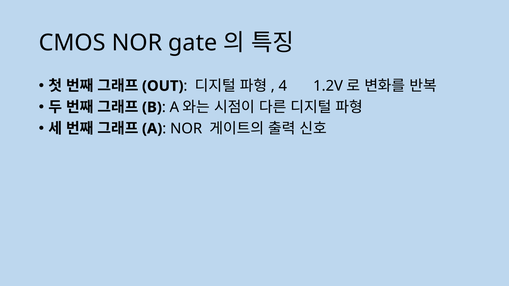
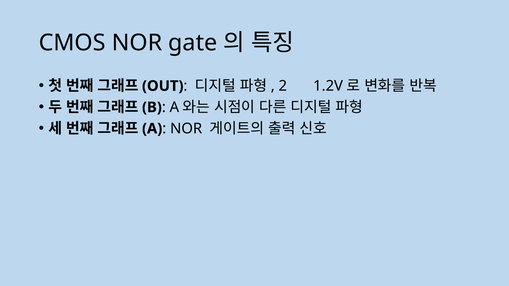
4: 4 -> 2
